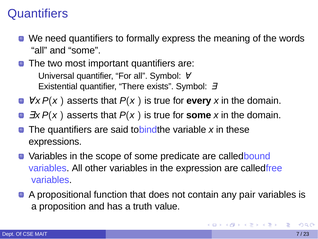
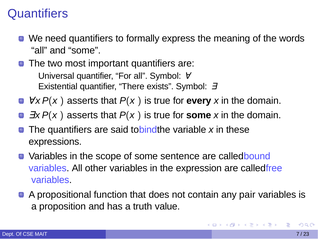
predicate: predicate -> sentence
